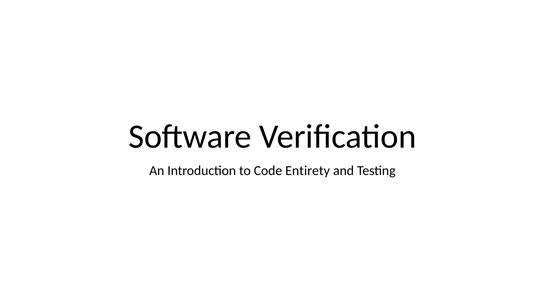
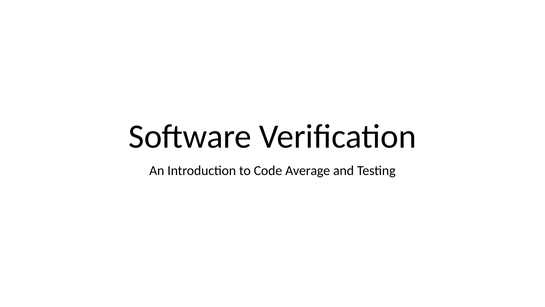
Entirety: Entirety -> Average
